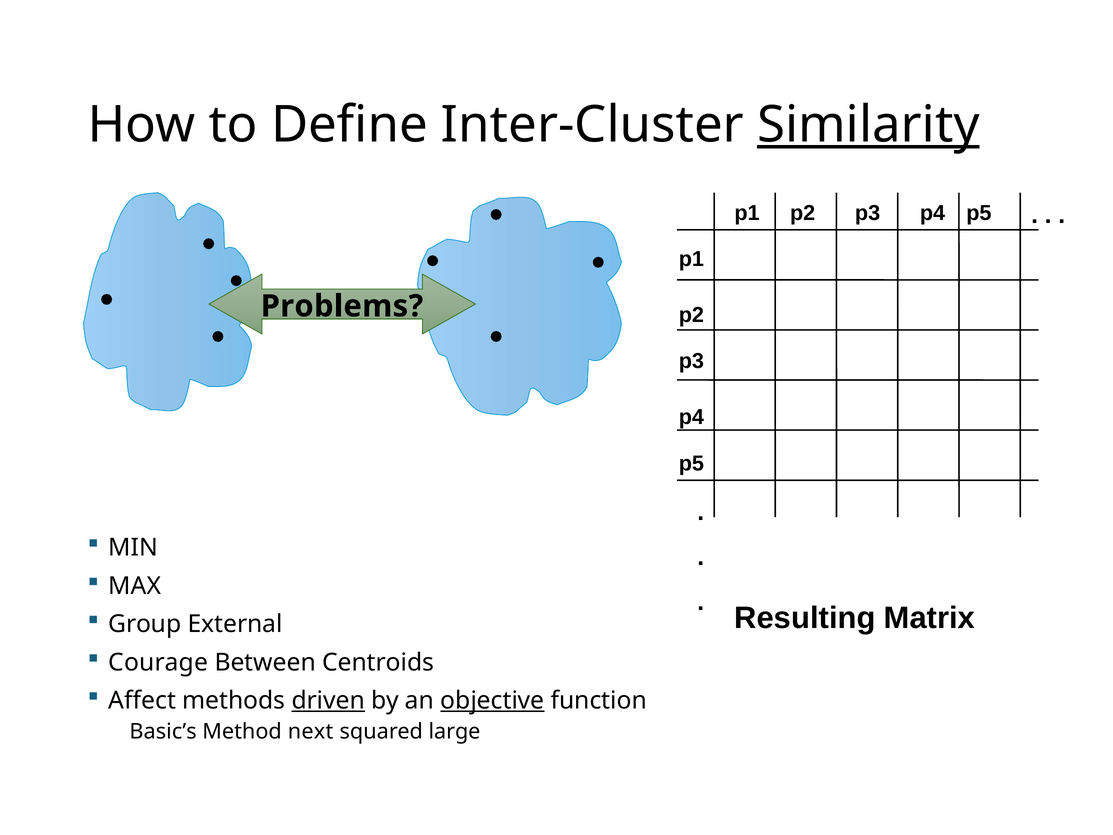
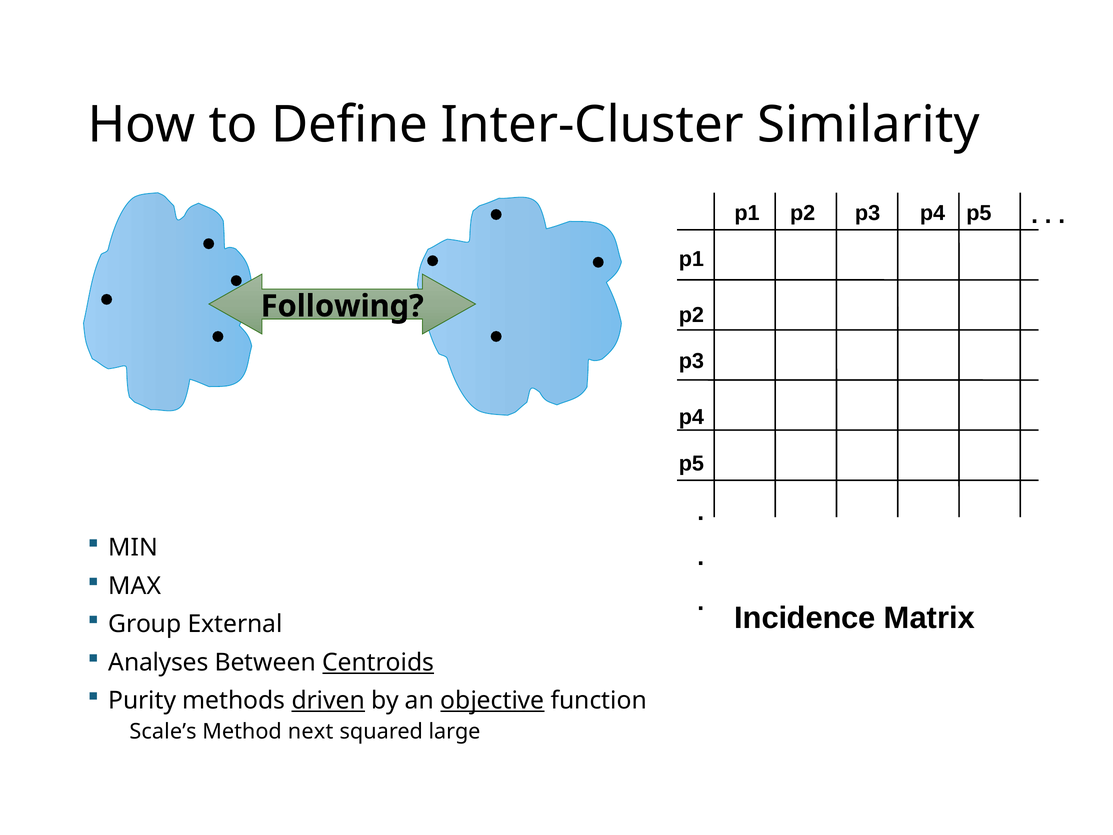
Similarity underline: present -> none
Problems: Problems -> Following
Resulting: Resulting -> Incidence
Courage: Courage -> Analyses
Centroids underline: none -> present
Affect: Affect -> Purity
Basic’s: Basic’s -> Scale’s
